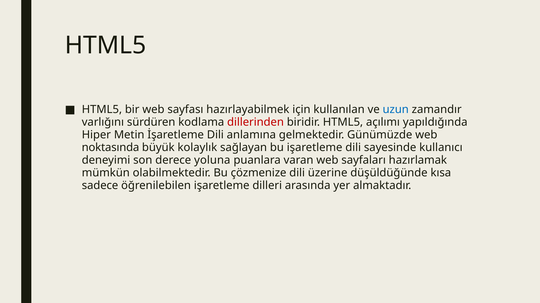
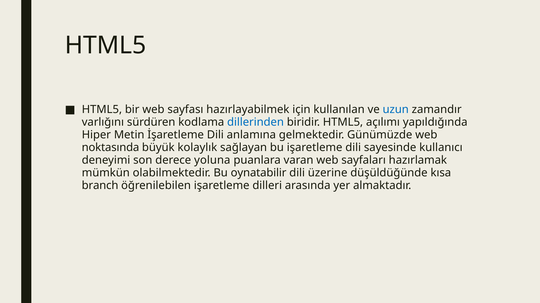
dillerinden colour: red -> blue
çözmenize: çözmenize -> oynatabilir
sadece: sadece -> branch
